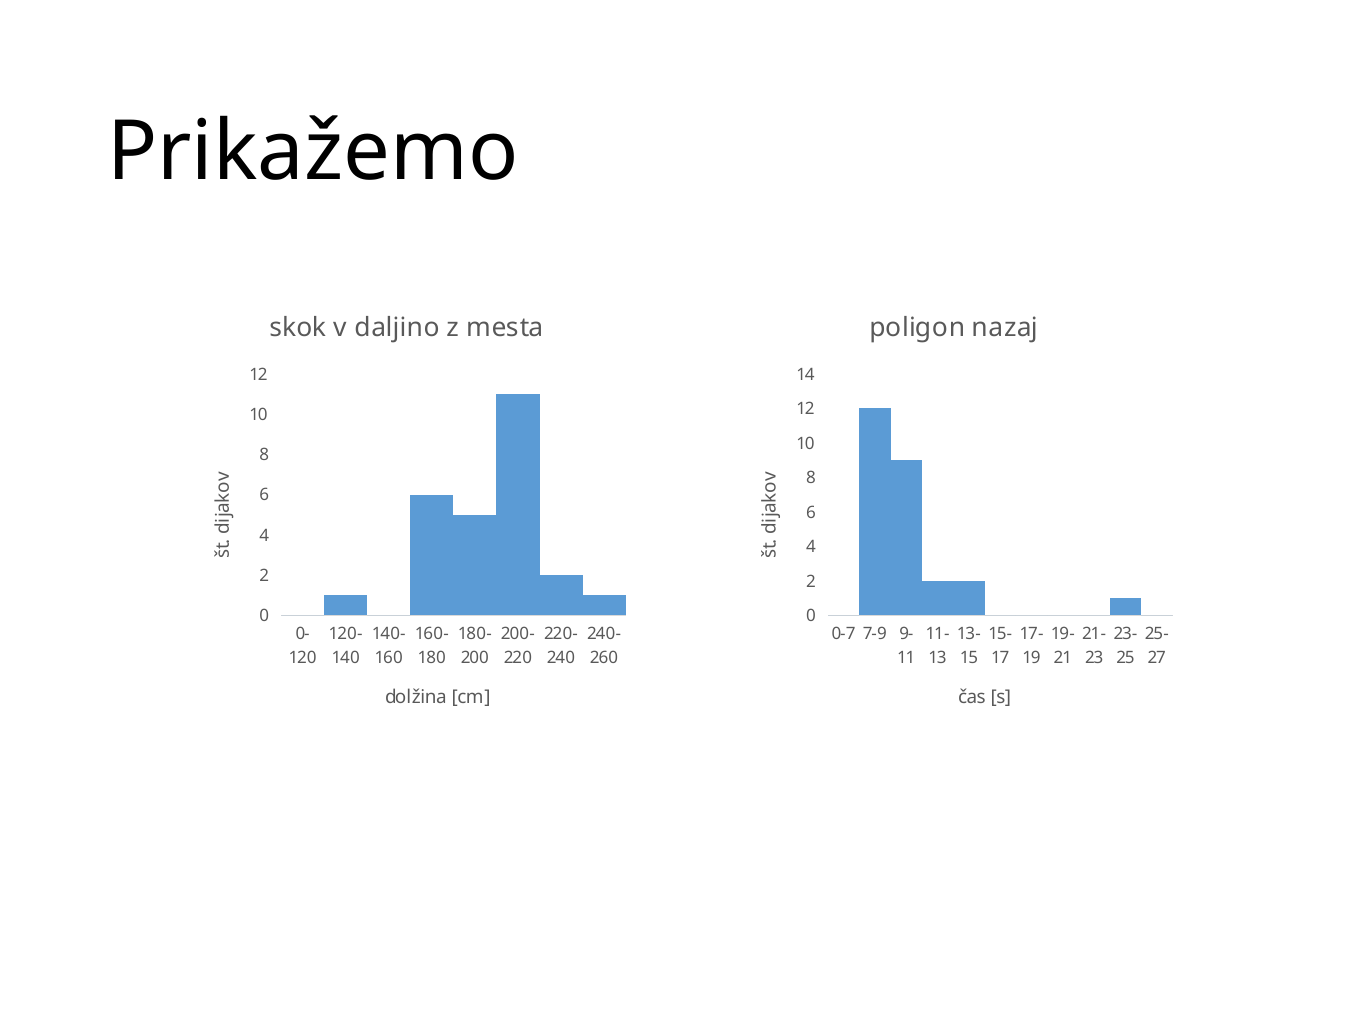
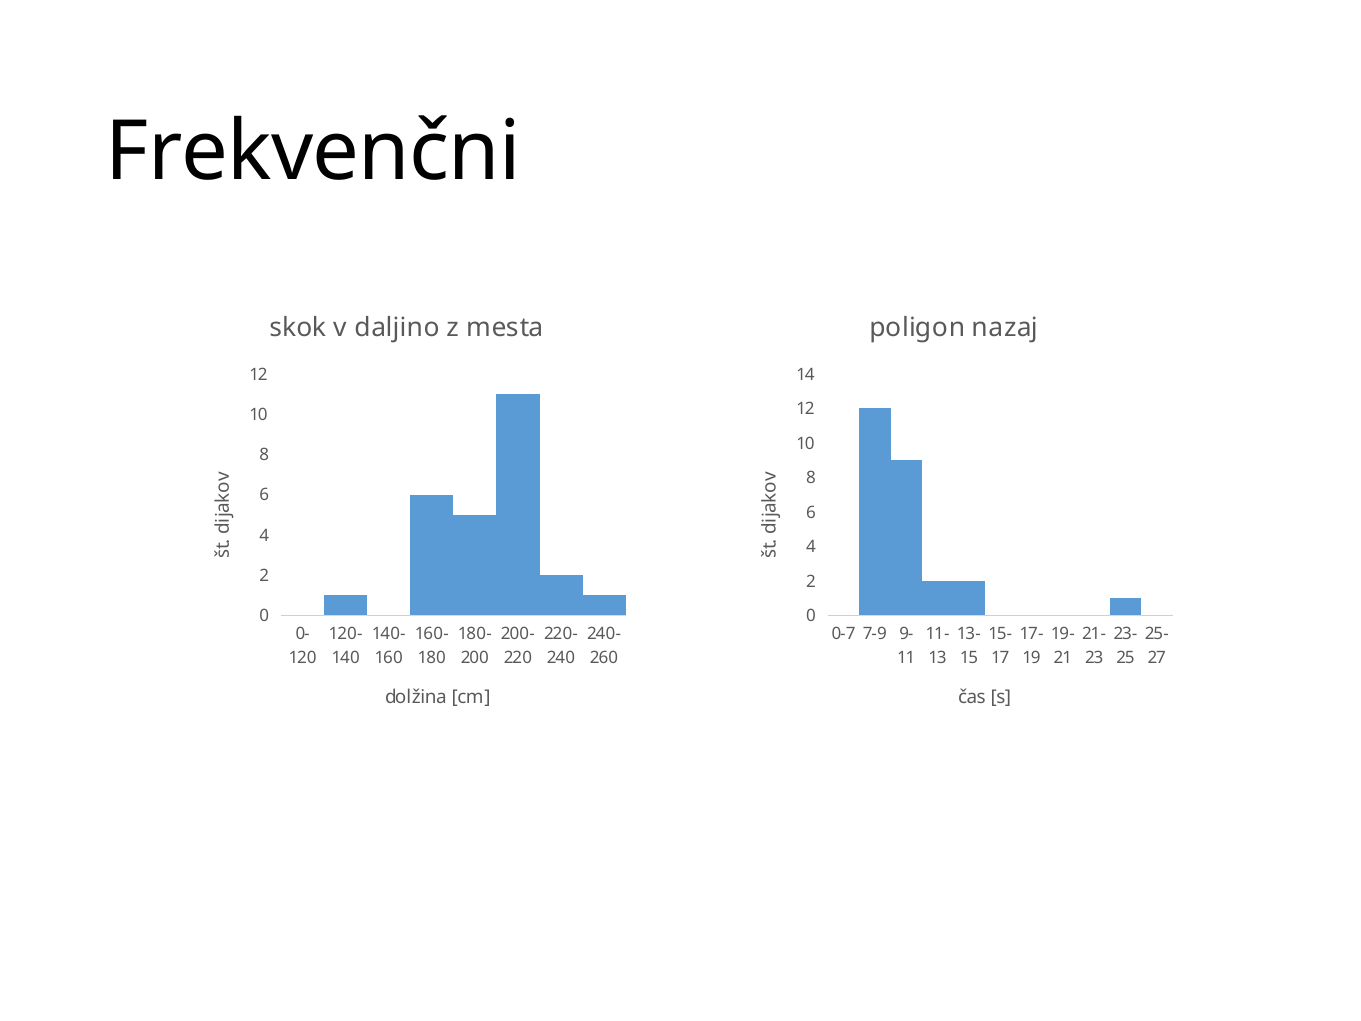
Prikažemo: Prikažemo -> Frekvenčni
